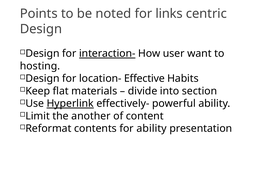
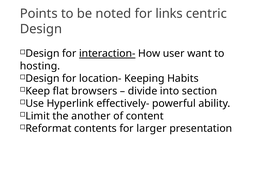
Effective: Effective -> Keeping
materials: materials -> browsers
Hyperlink underline: present -> none
for ability: ability -> larger
